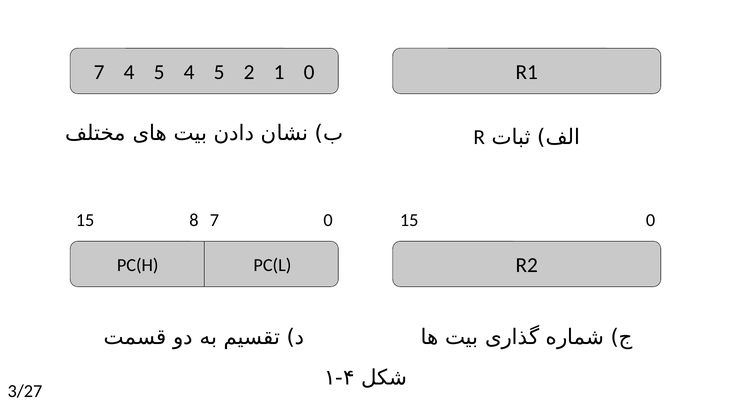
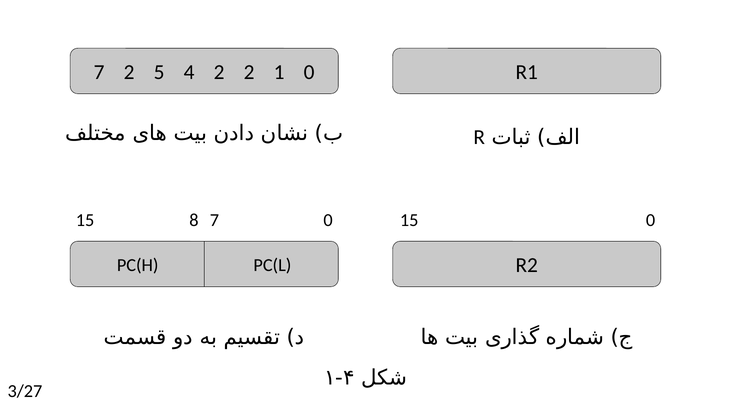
7 4: 4 -> 2
5 4 5: 5 -> 2
